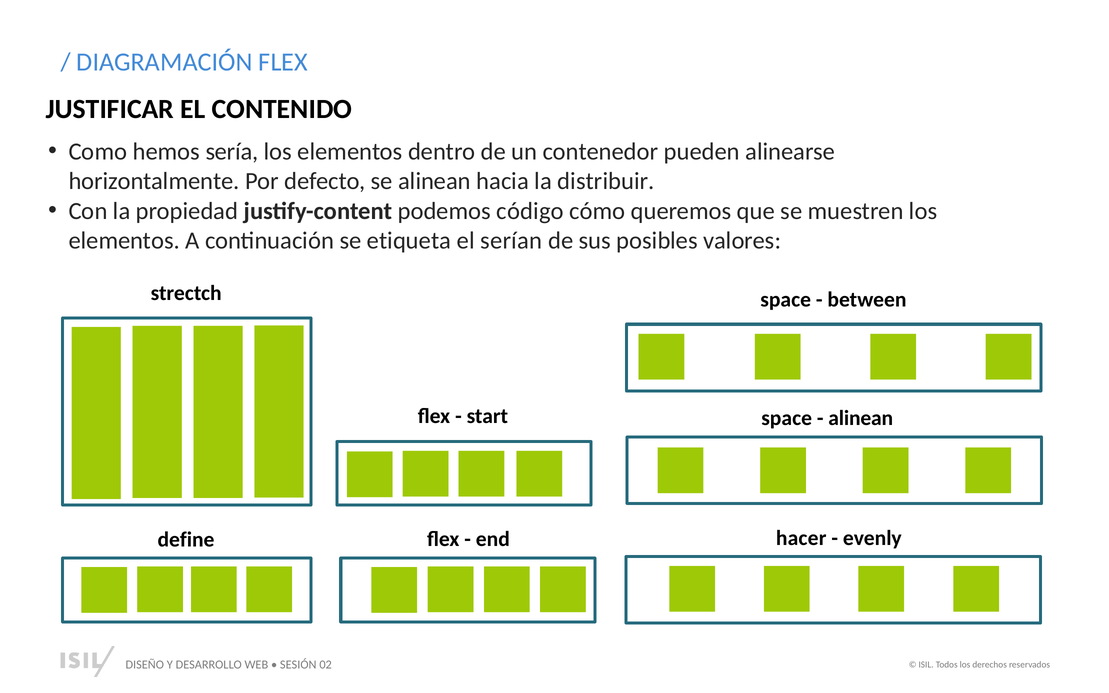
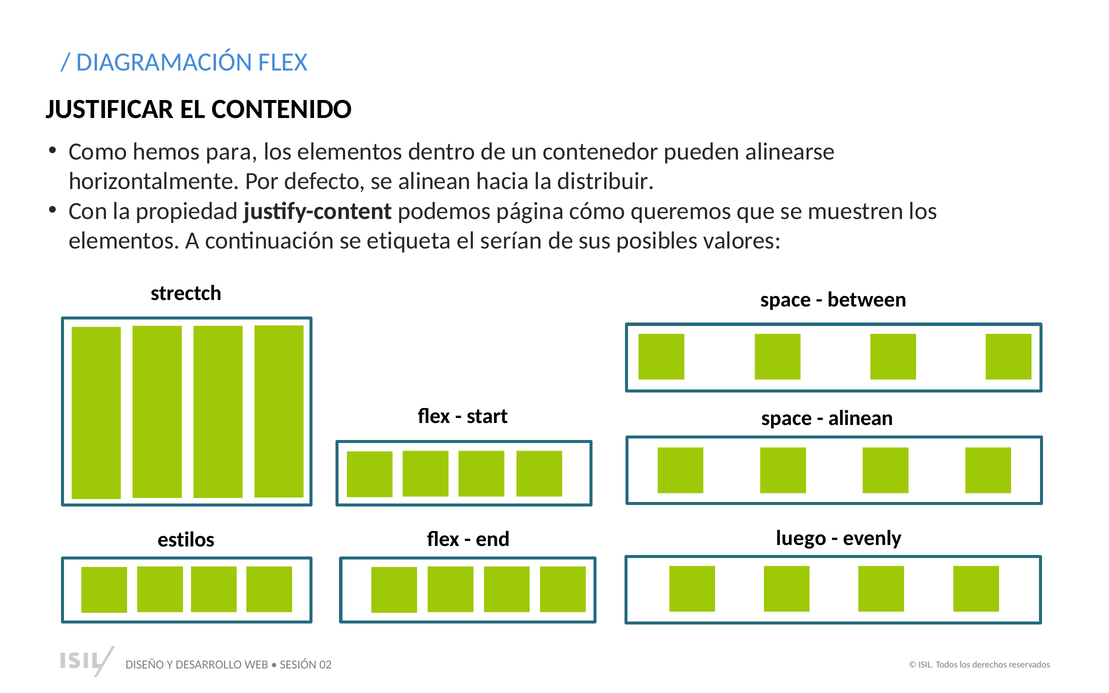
sería: sería -> para
código: código -> página
hacer: hacer -> luego
define: define -> estilos
